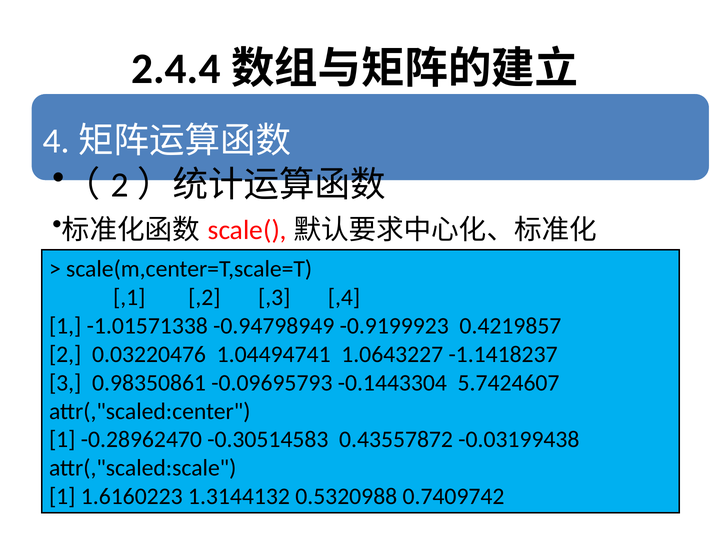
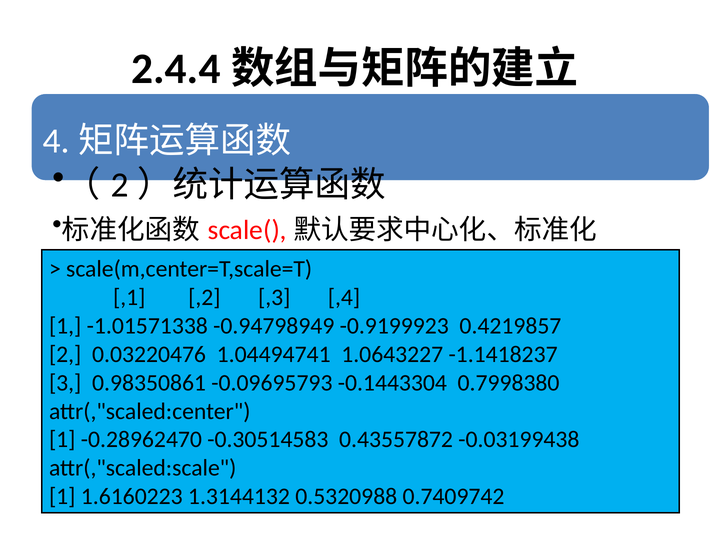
5.7424607: 5.7424607 -> 0.7998380
